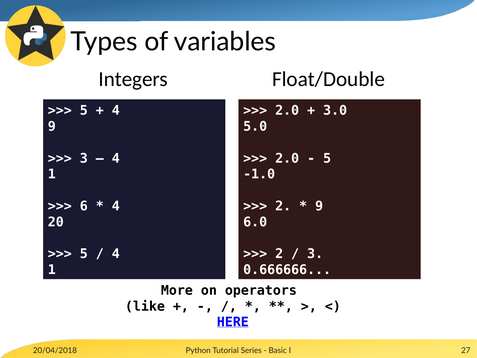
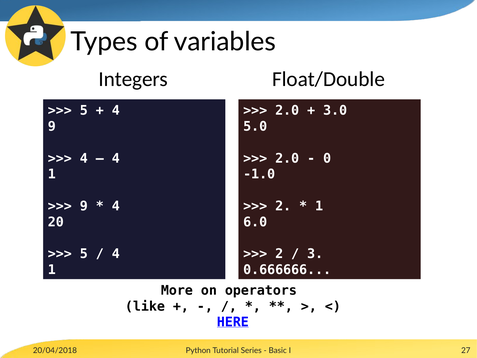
3 at (84, 158): 3 -> 4
5 at (327, 158): 5 -> 0
6 at (84, 206): 6 -> 9
9 at (319, 206): 9 -> 1
